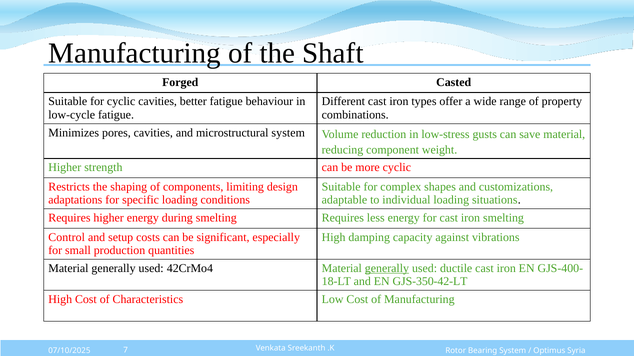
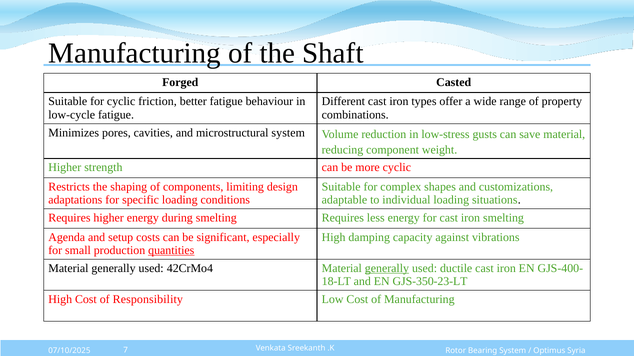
cyclic cavities: cavities -> friction
Control: Control -> Agenda
quantities underline: none -> present
GJS-350-42-LT: GJS-350-42-LT -> GJS-350-23-LT
Characteristics: Characteristics -> Responsibility
